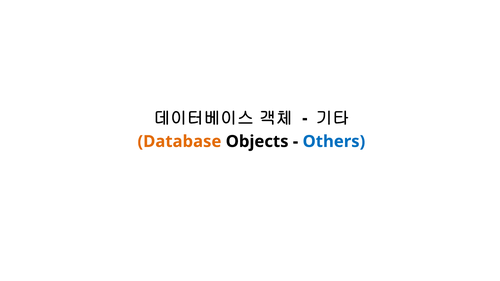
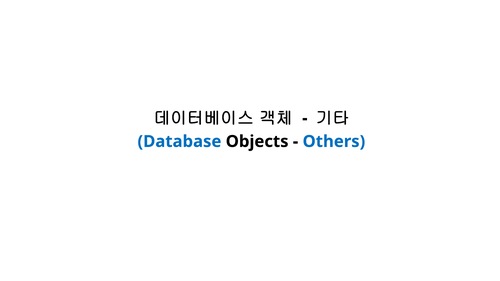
Database colour: orange -> blue
